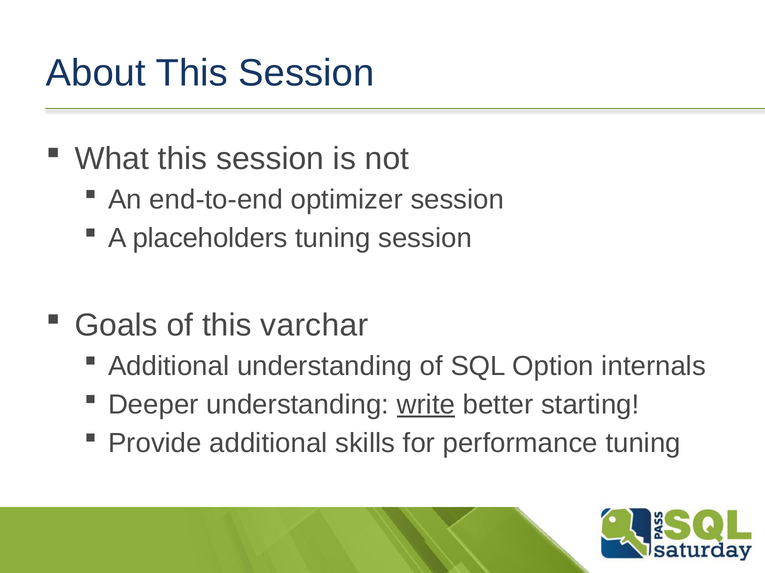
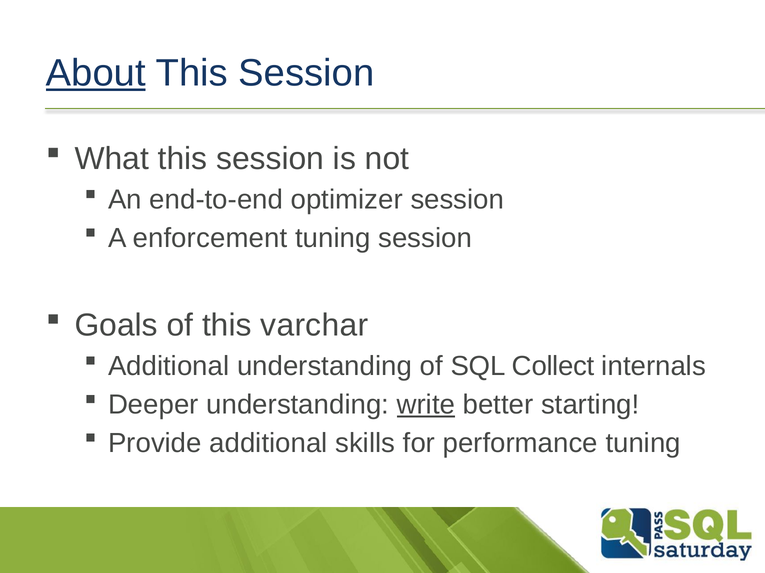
About underline: none -> present
placeholders: placeholders -> enforcement
Option: Option -> Collect
